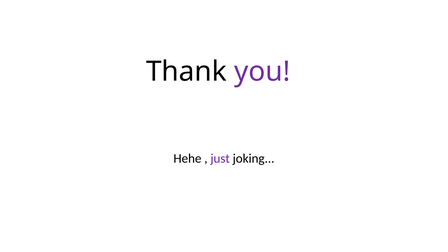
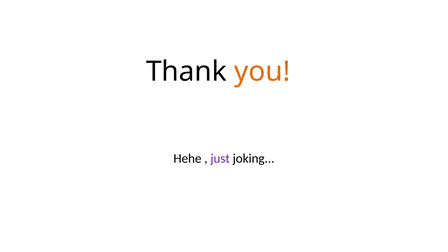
you colour: purple -> orange
